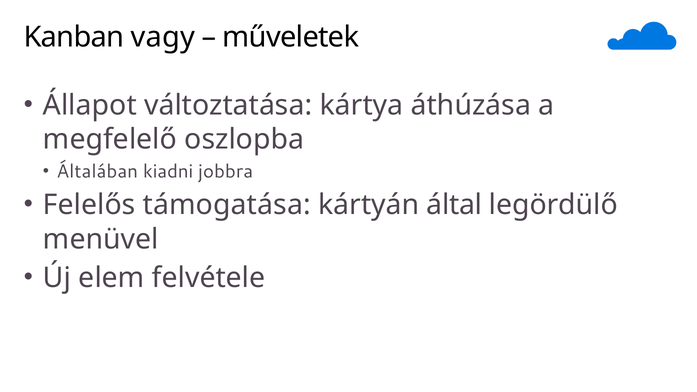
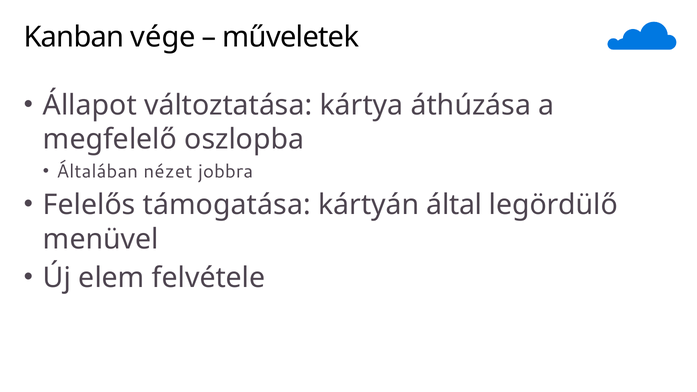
vagy: vagy -> vége
kiadni: kiadni -> nézet
